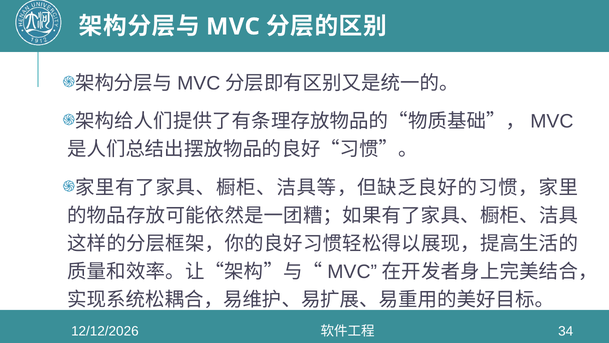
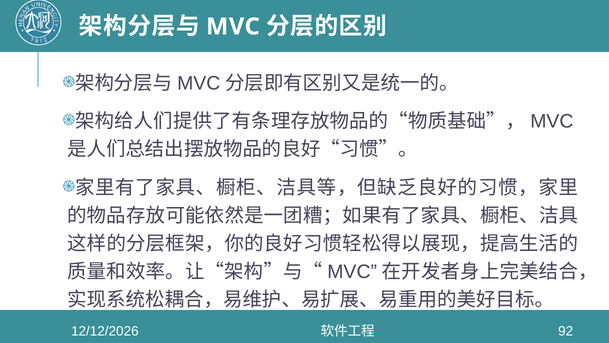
34: 34 -> 92
